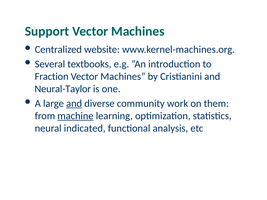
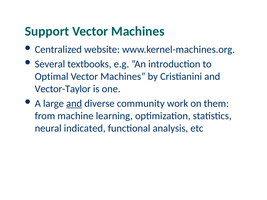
Fraction: Fraction -> Optimal
Neural-Taylor: Neural-Taylor -> Vector-Taylor
machine underline: present -> none
